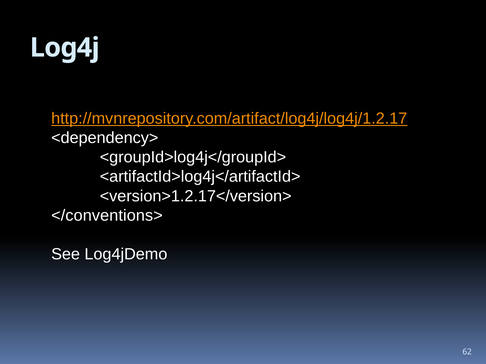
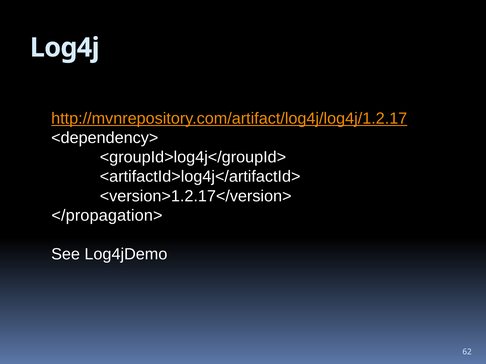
</conventions>: </conventions> -> </propagation>
